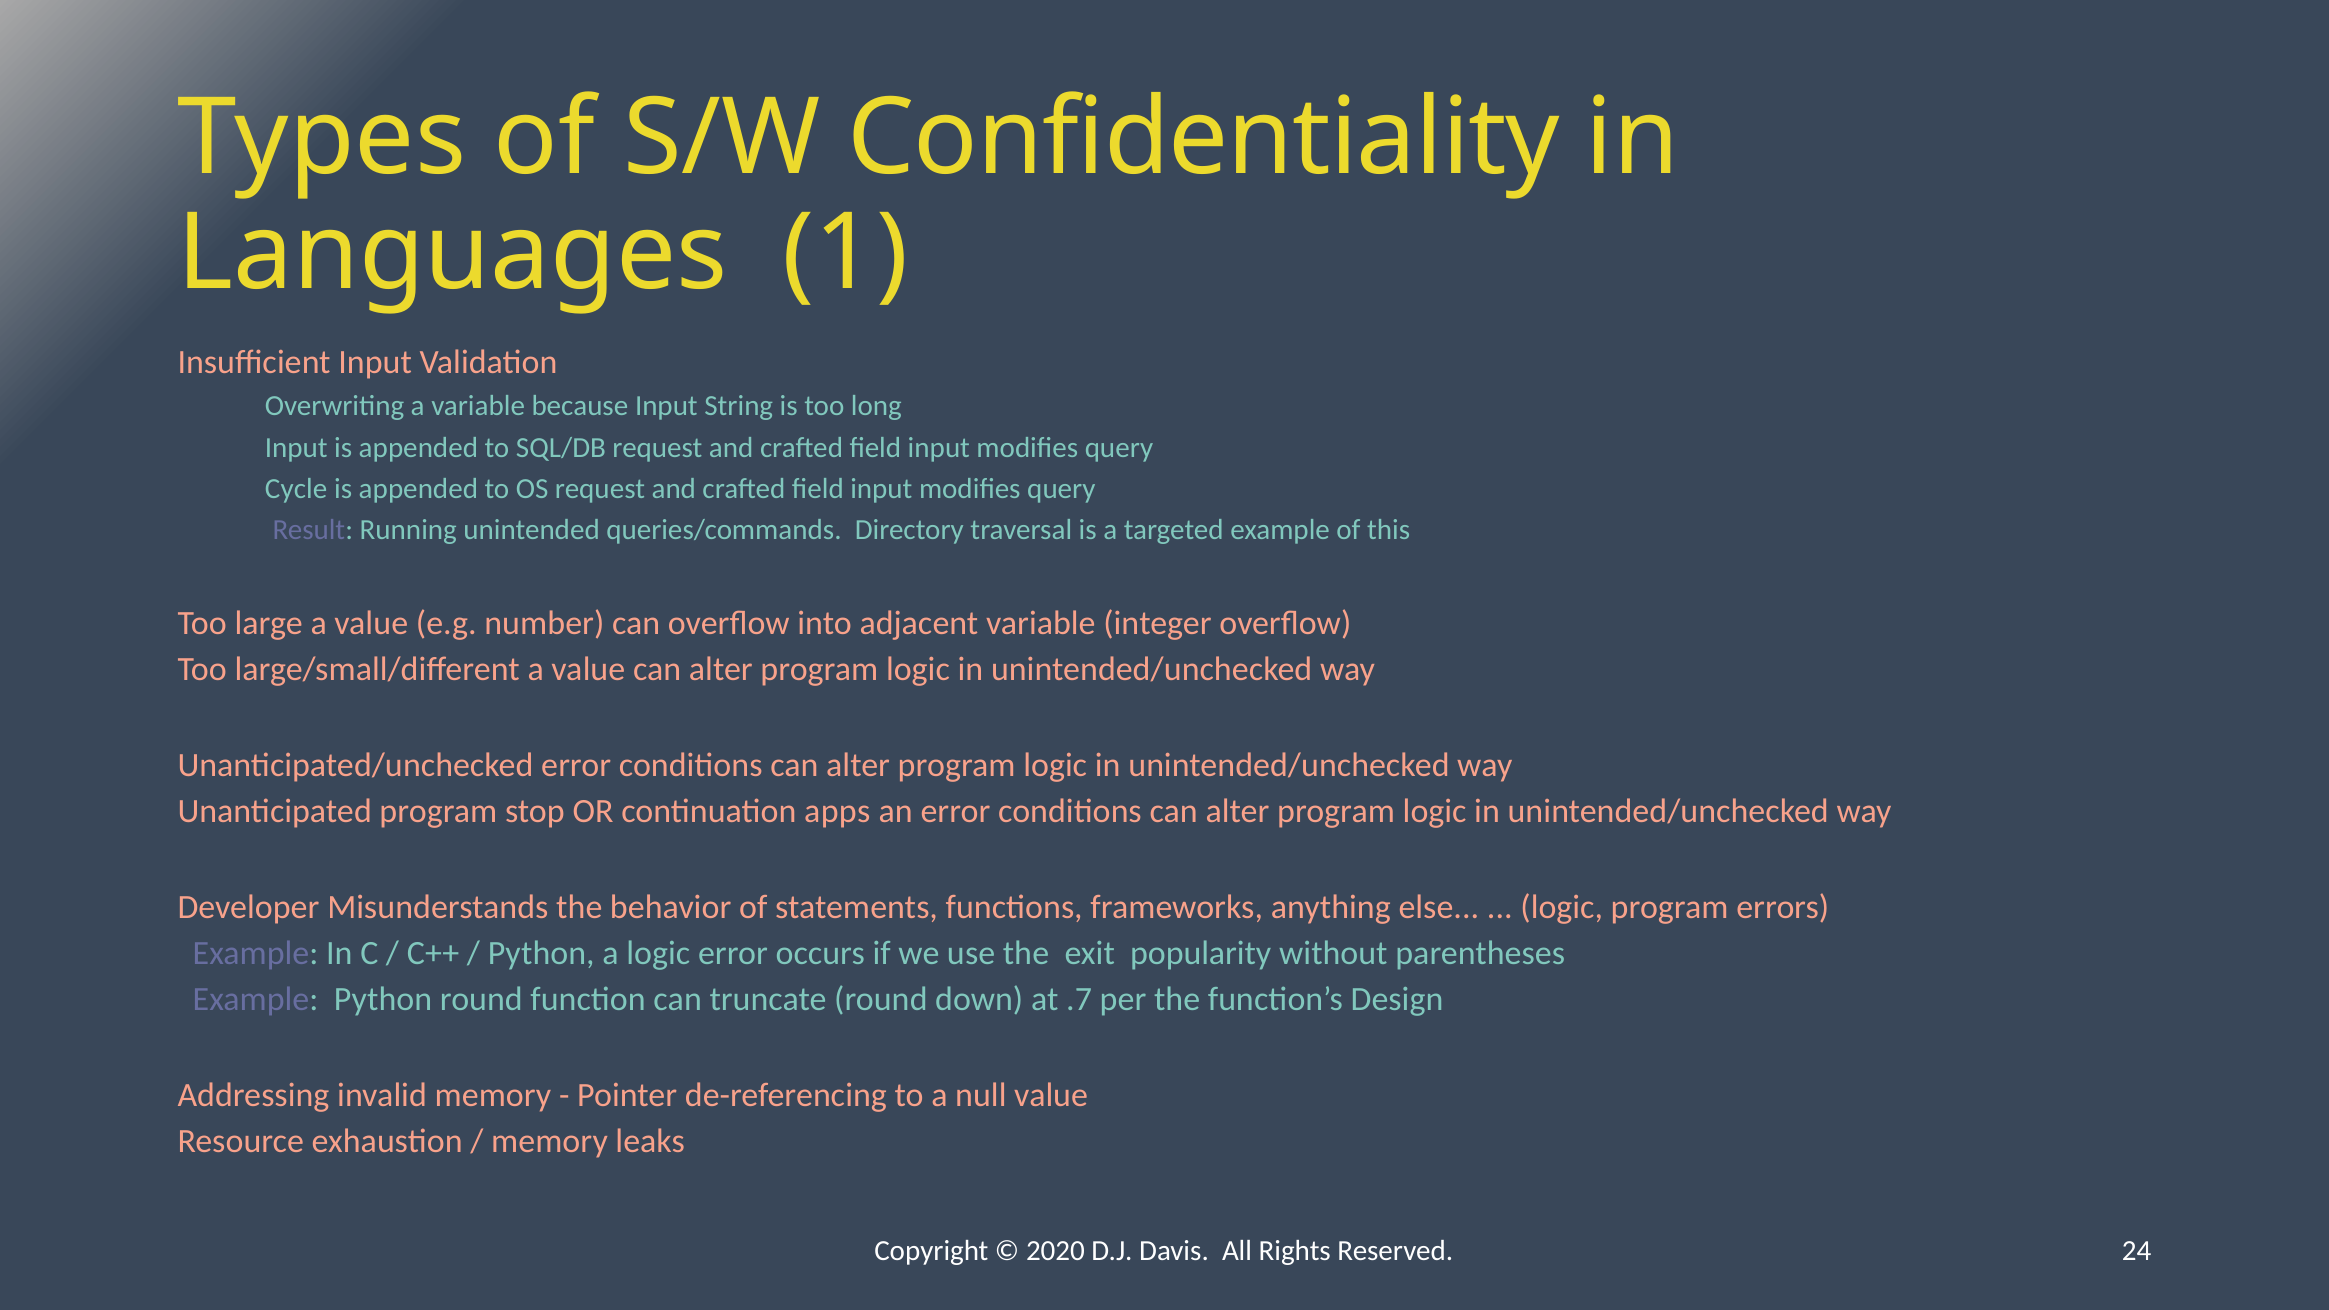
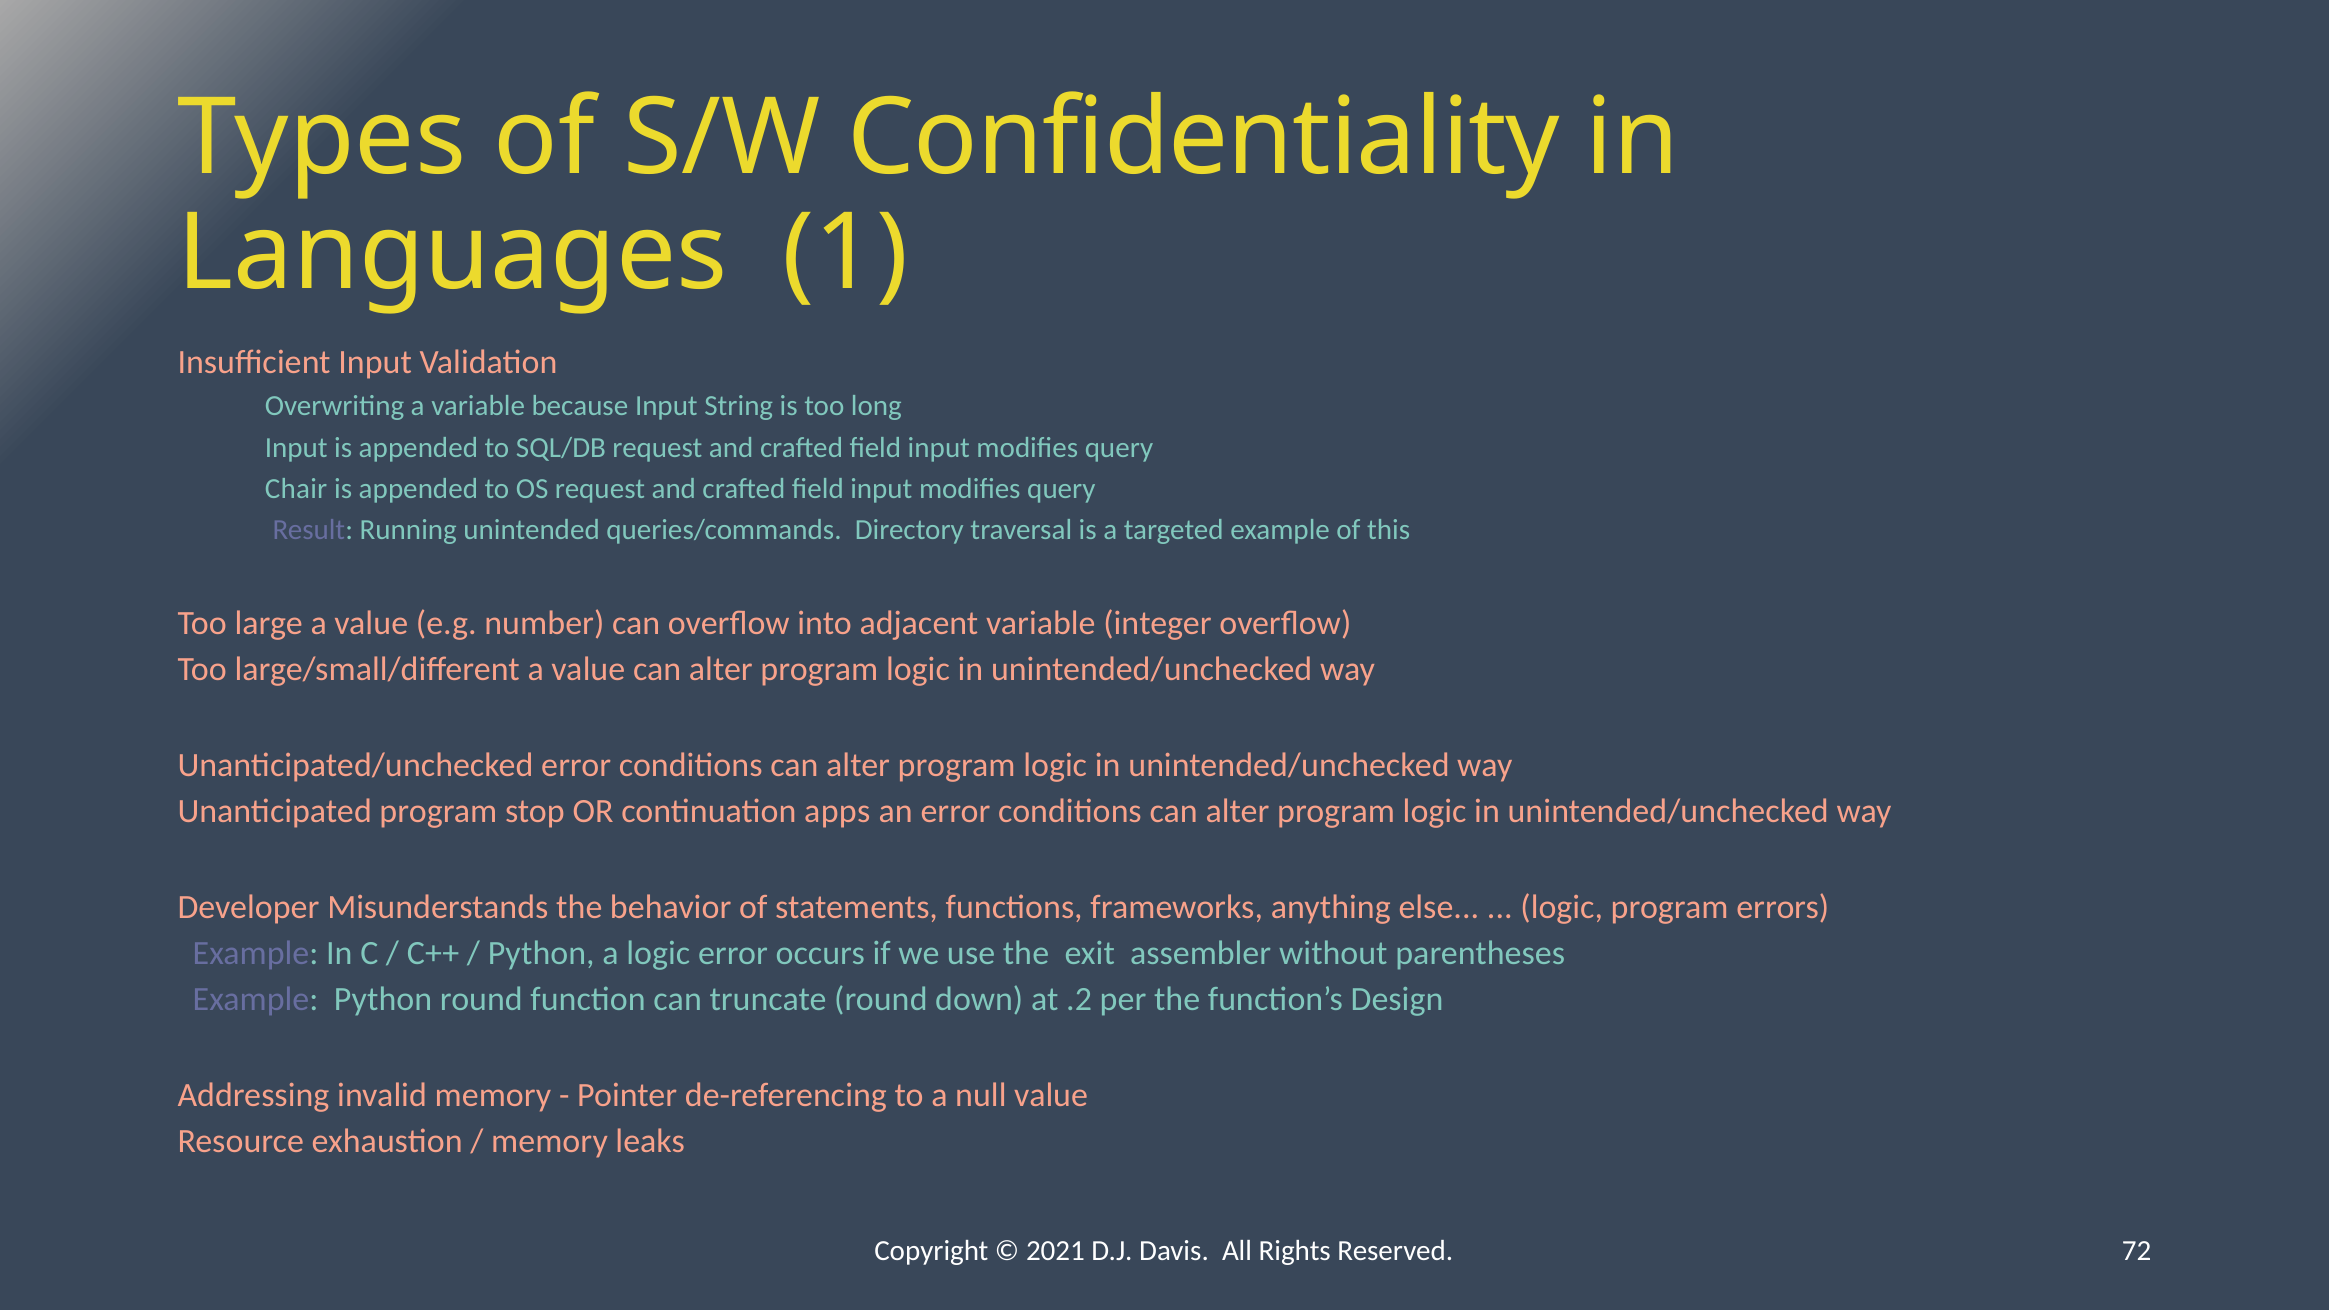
Cycle: Cycle -> Chair
popularity: popularity -> assembler
.7: .7 -> .2
2020: 2020 -> 2021
24: 24 -> 72
